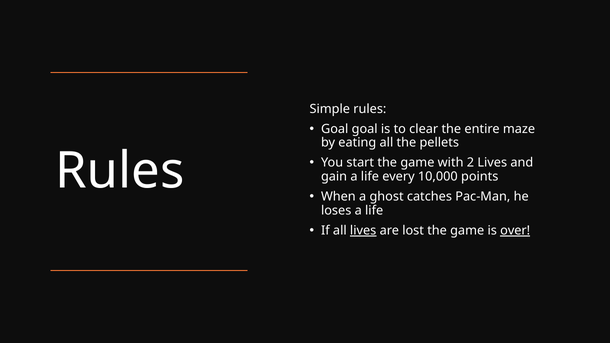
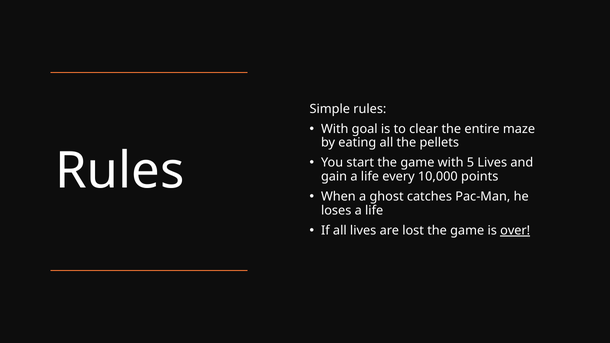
Goal at (335, 129): Goal -> With
2: 2 -> 5
lives at (363, 231) underline: present -> none
